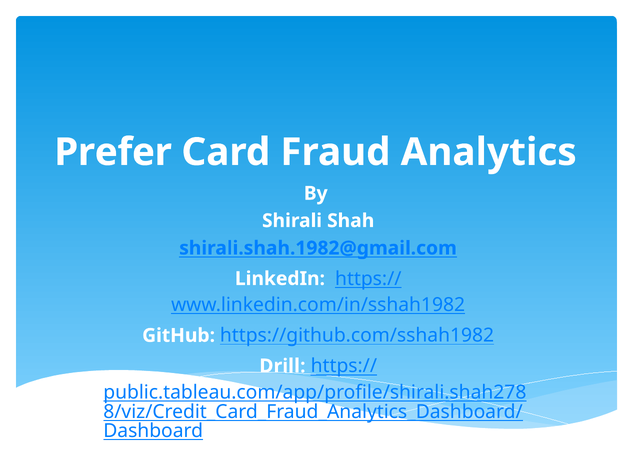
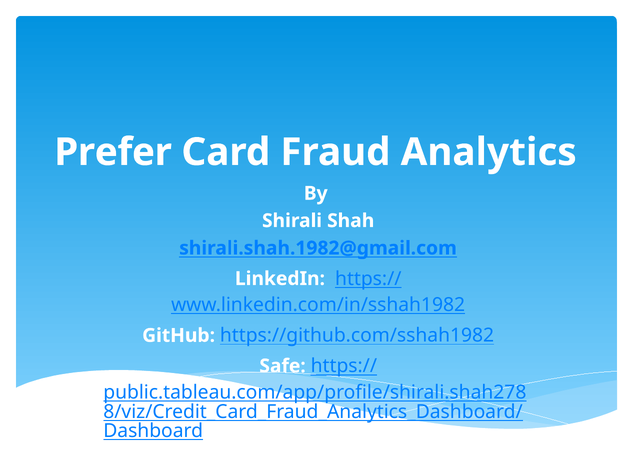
Drill: Drill -> Safe
